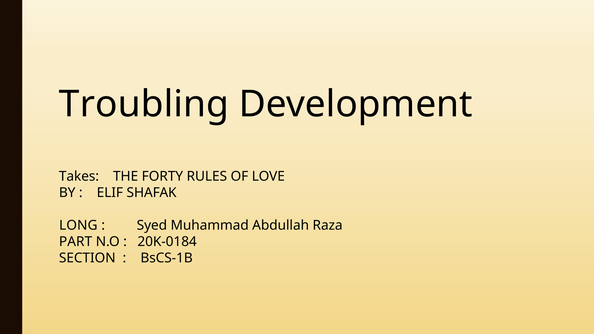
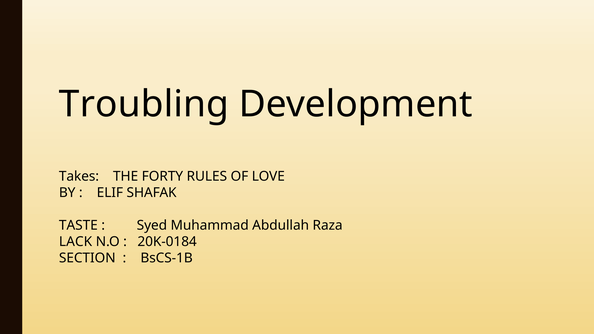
LONG: LONG -> TASTE
PART: PART -> LACK
